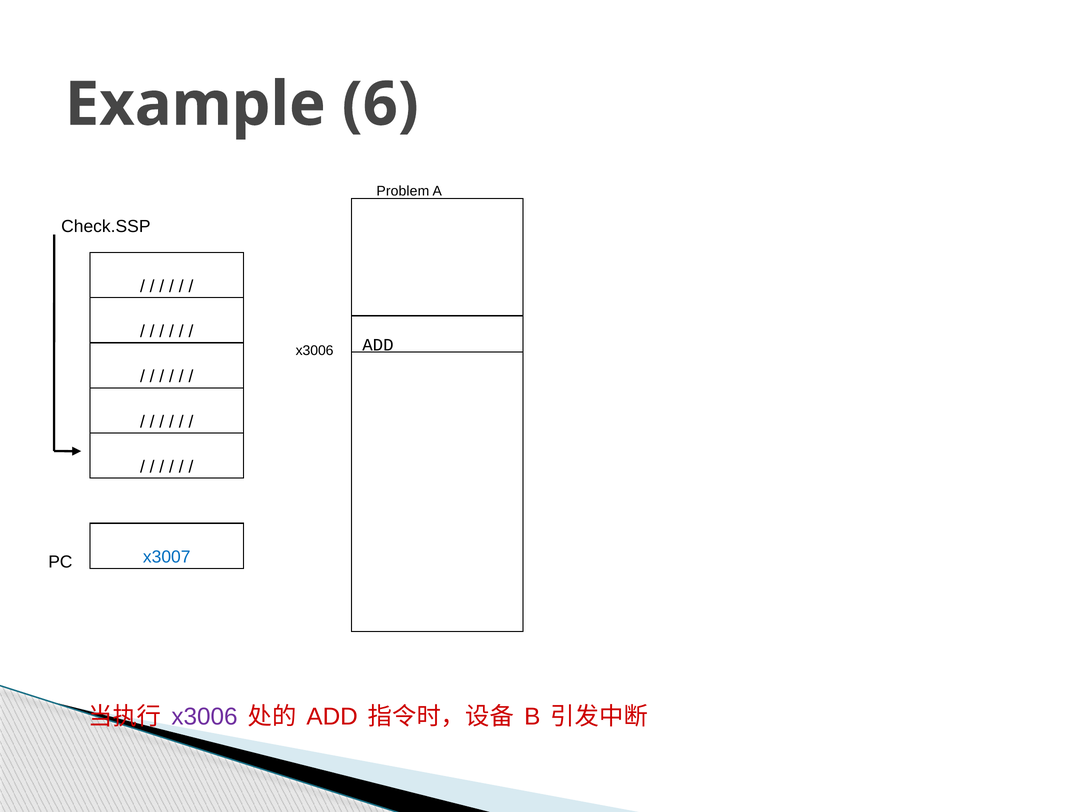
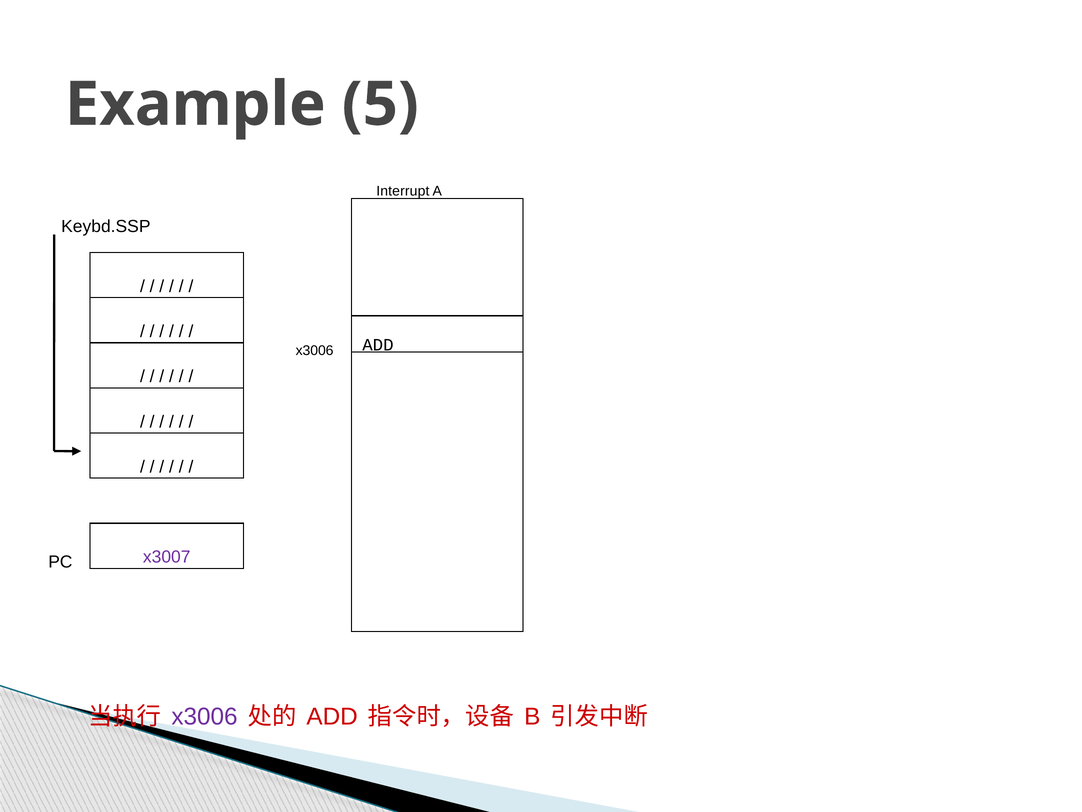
6: 6 -> 5
Problem: Problem -> Interrupt
Check.SSP: Check.SSP -> Keybd.SSP
x3007 colour: blue -> purple
